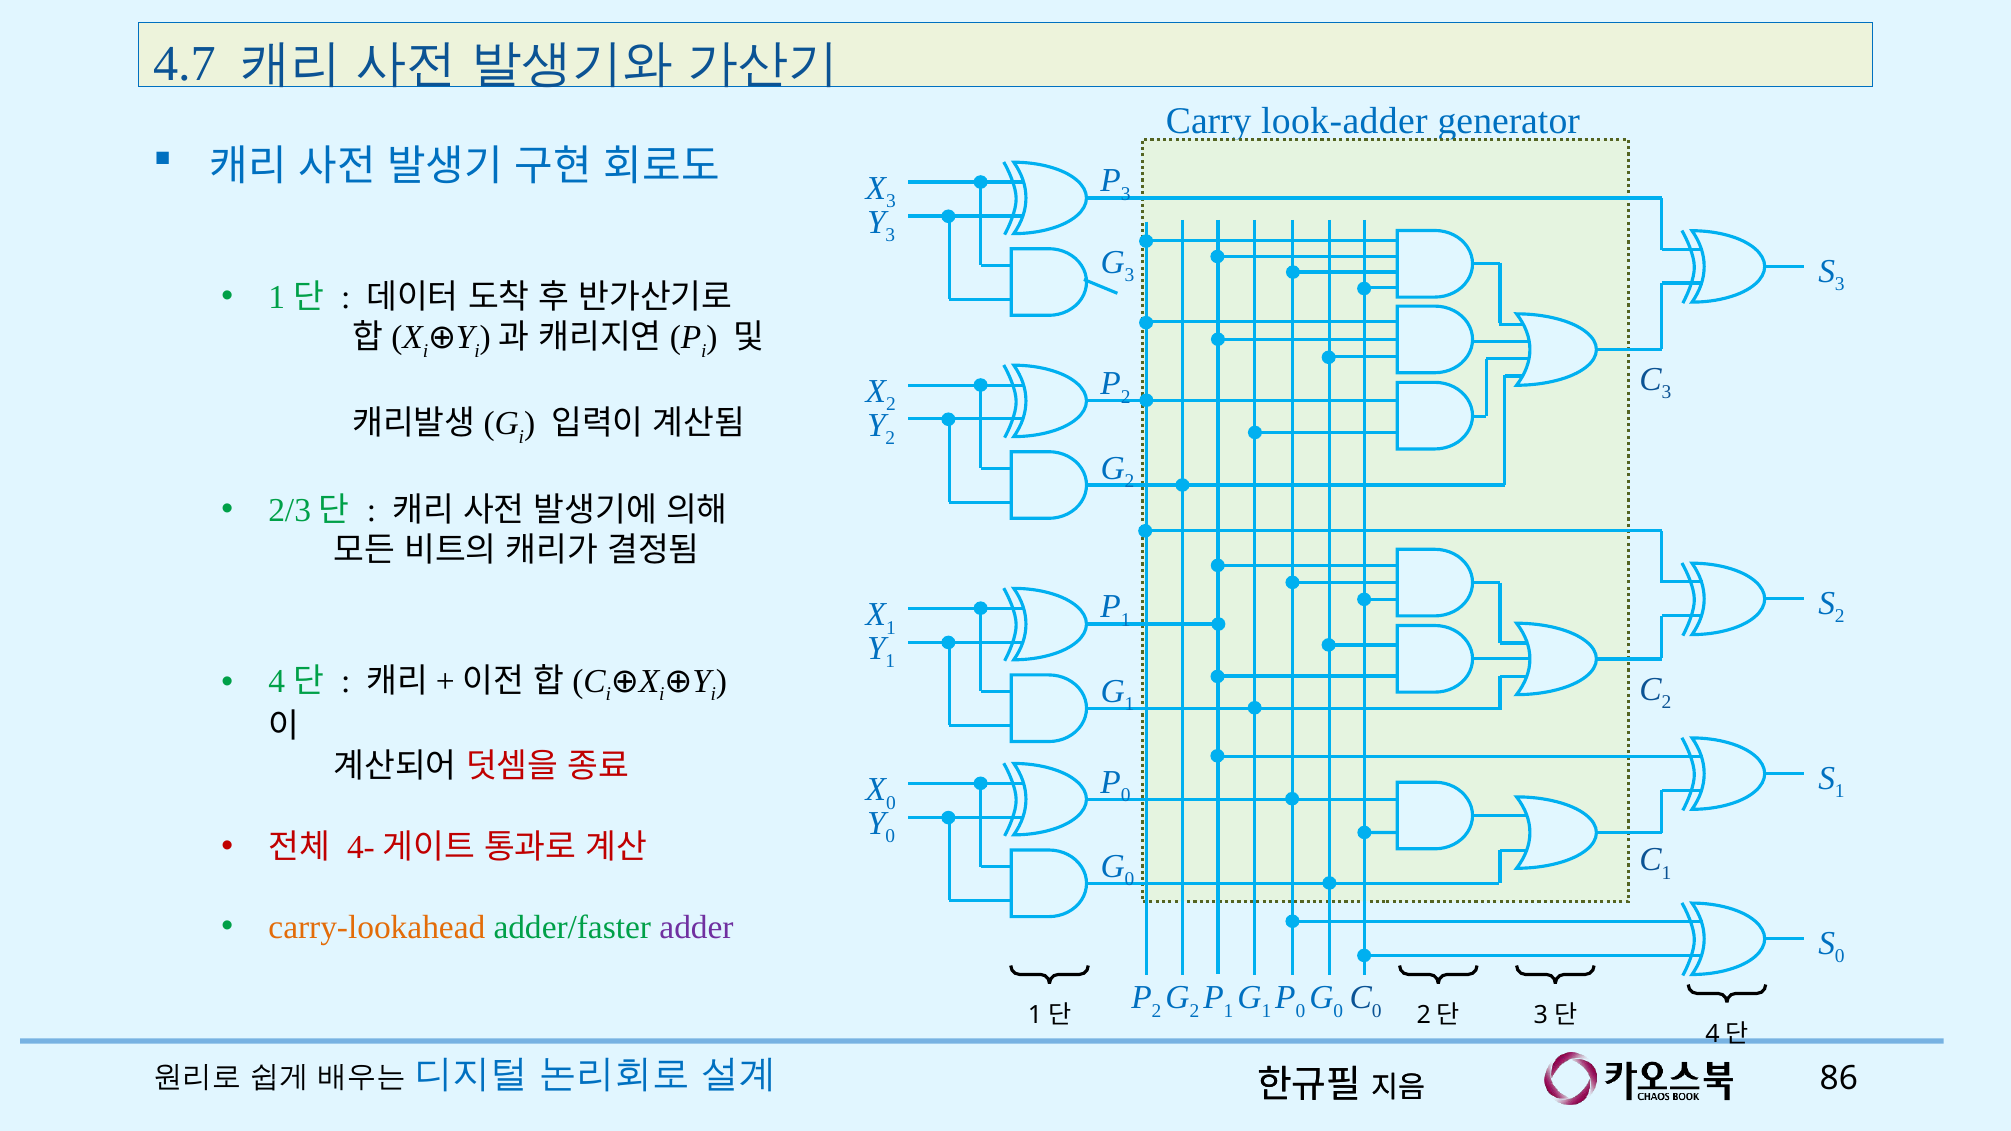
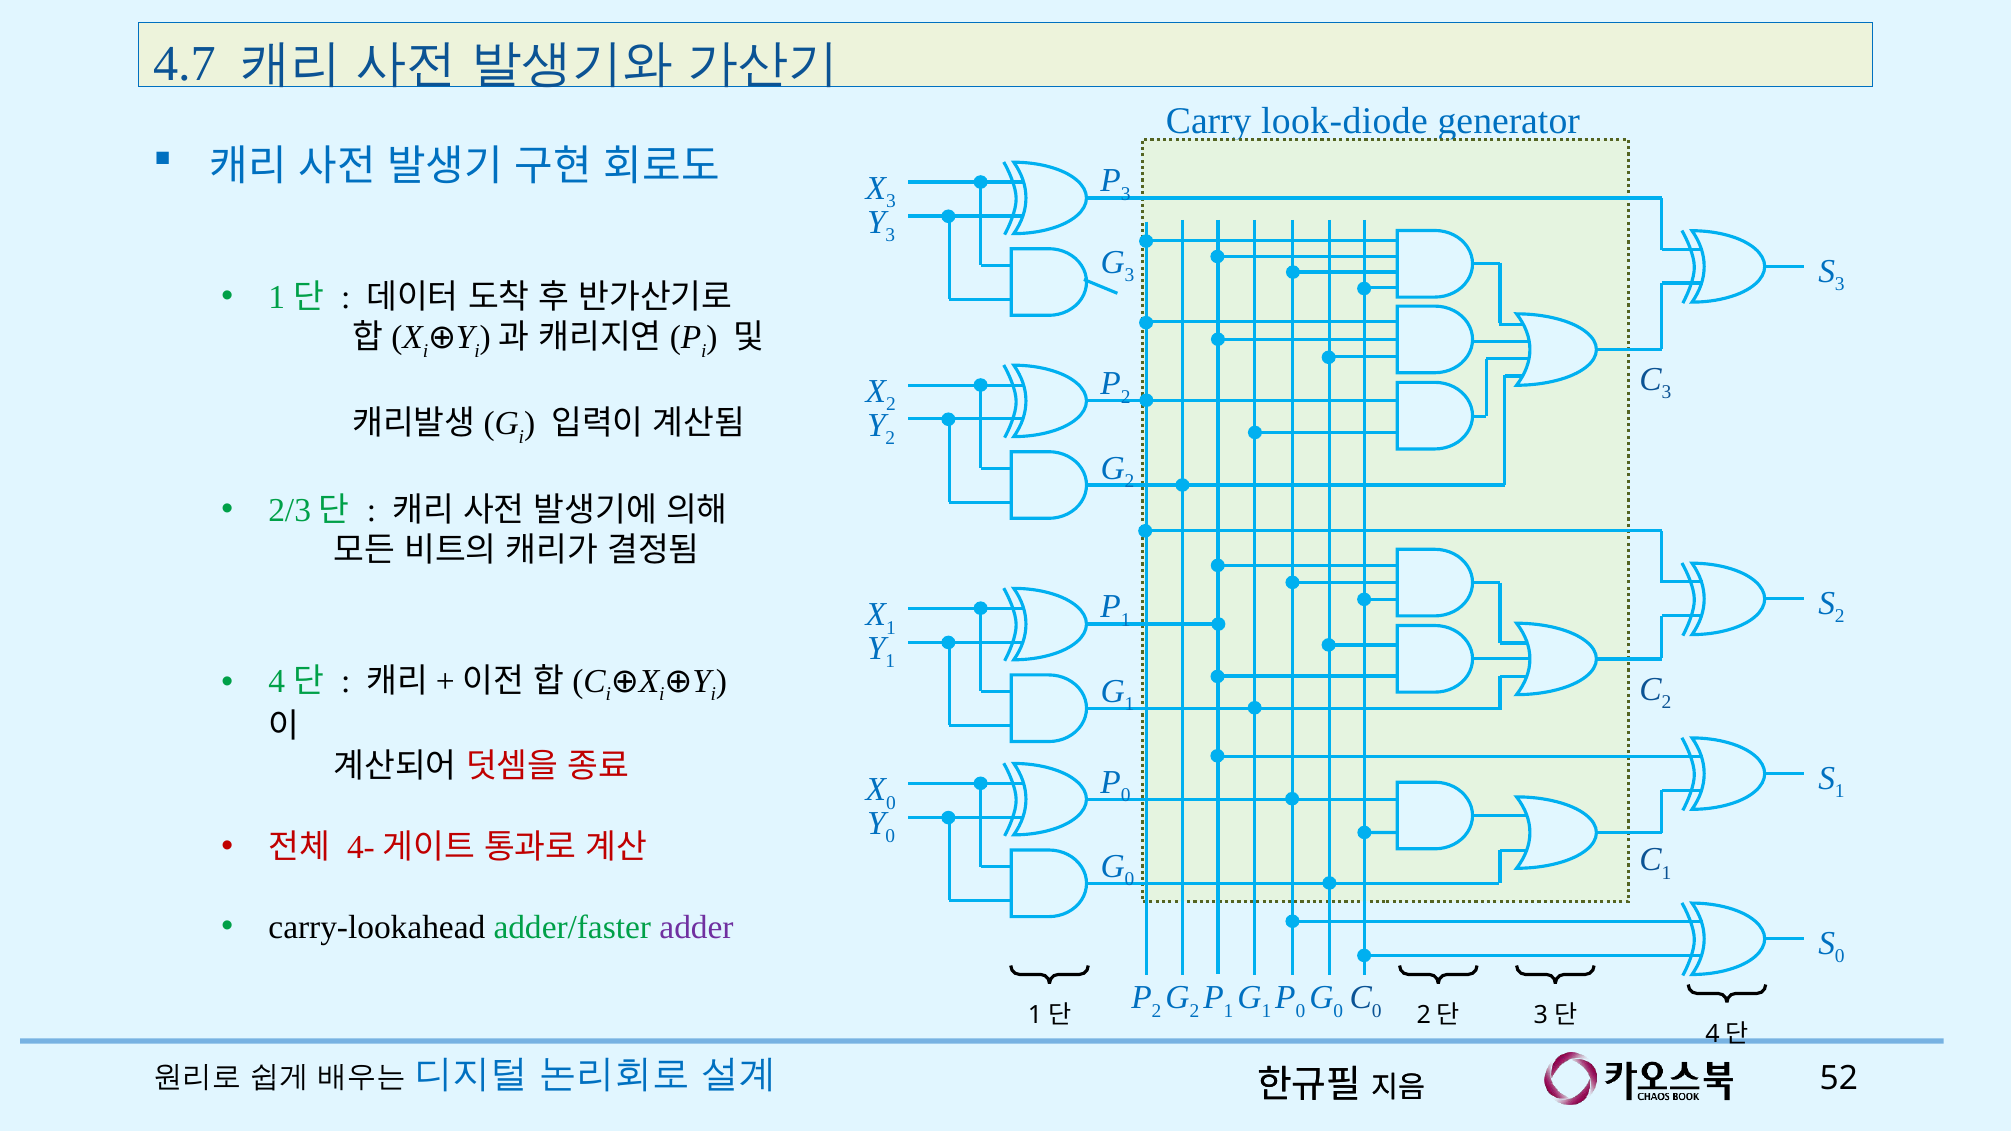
look-adder: look-adder -> look-diode
carry-lookahead colour: orange -> black
86: 86 -> 52
